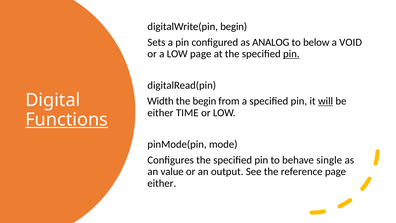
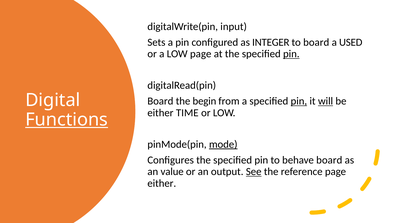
digitalWrite(pin begin: begin -> input
ANALOG: ANALOG -> INTEGER
to below: below -> board
VOID: VOID -> USED
Width at (160, 101): Width -> Board
pin at (299, 101) underline: none -> present
mode underline: none -> present
behave single: single -> board
See underline: none -> present
